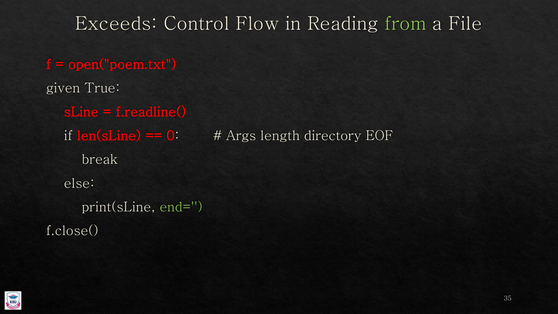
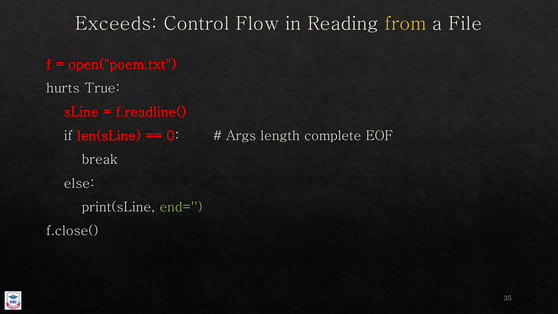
from colour: light green -> yellow
given: given -> hurts
directory: directory -> complete
